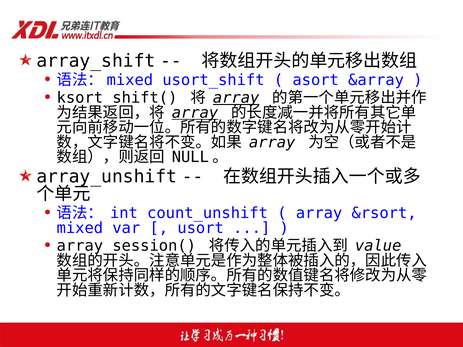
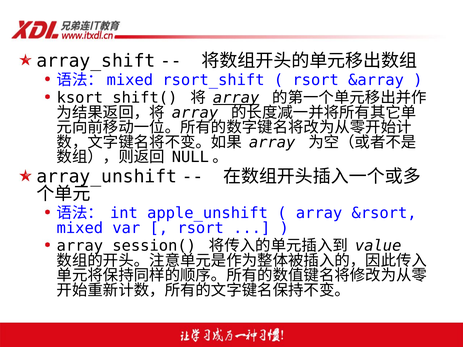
usort_shift: usort_shift -> rsort_shift
asort at (316, 80): asort -> rsort
array at (195, 113) underline: present -> none
count_unshift: count_unshift -> apple_unshift
usort at (201, 228): usort -> rsort
